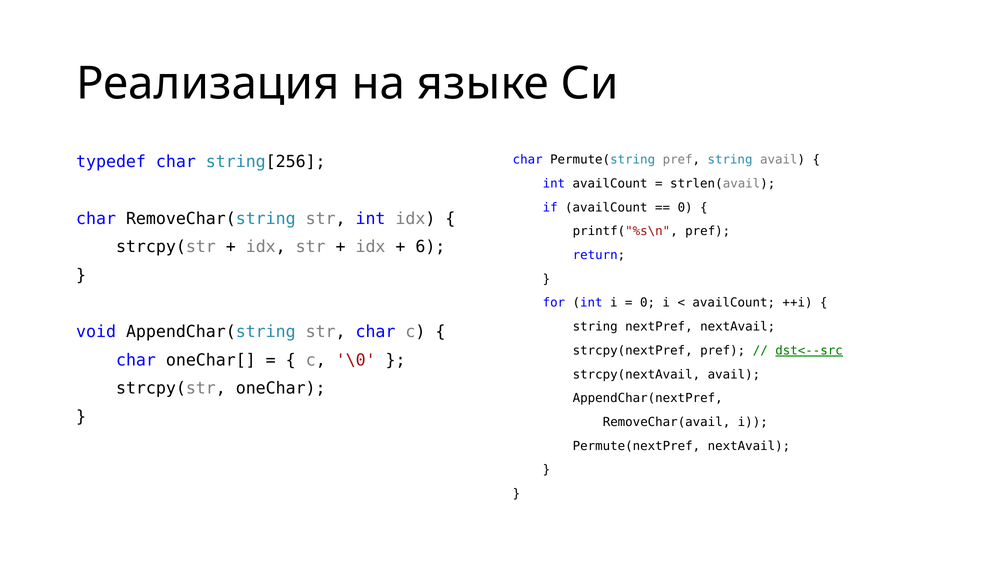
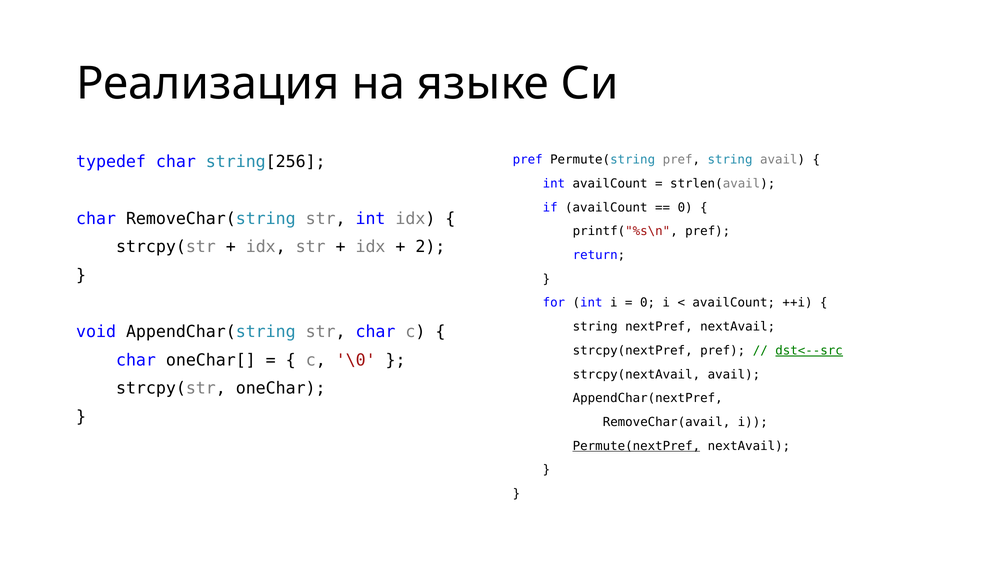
char at (528, 160): char -> pref
6: 6 -> 2
Permute(nextPref underline: none -> present
